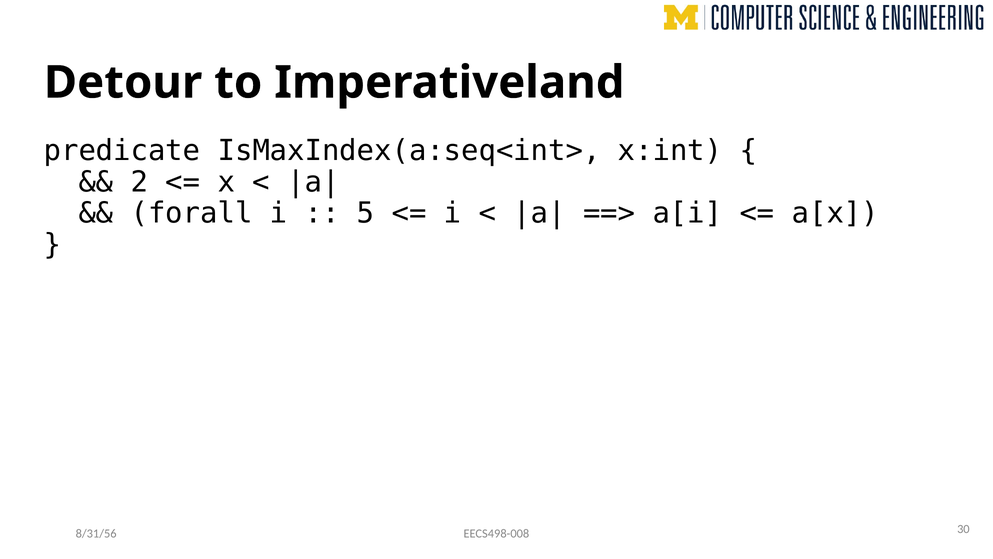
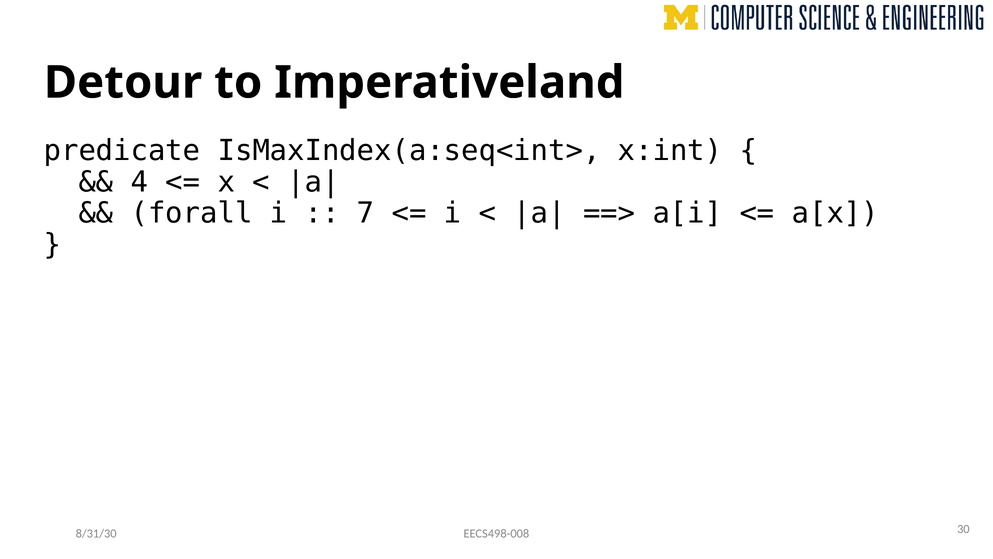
2: 2 -> 4
5: 5 -> 7
8/31/56: 8/31/56 -> 8/31/30
